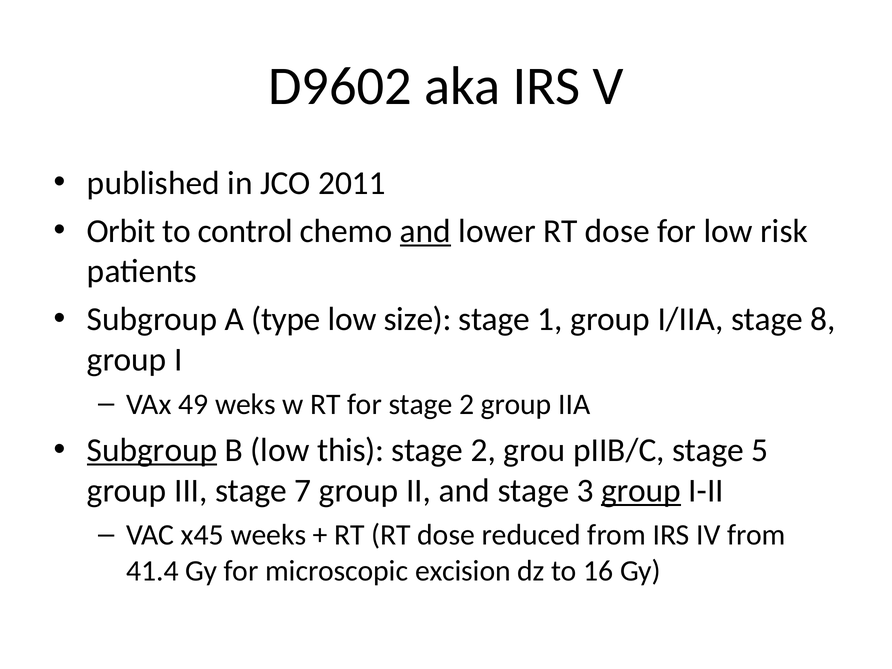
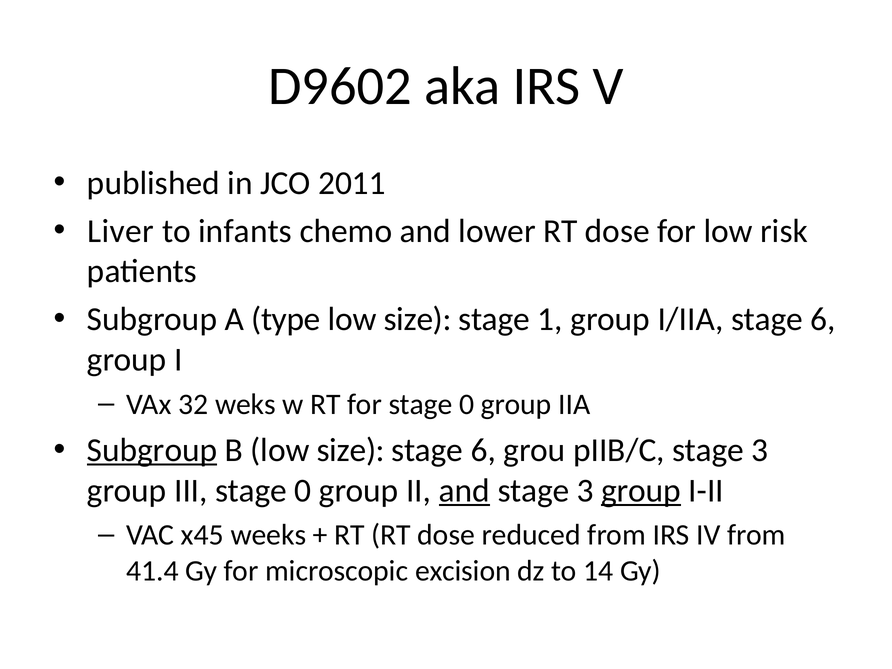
Orbit: Orbit -> Liver
control: control -> infants
and at (425, 231) underline: present -> none
I/IIA stage 8: 8 -> 6
49: 49 -> 32
for stage 2: 2 -> 0
B low this: this -> size
2 at (483, 450): 2 -> 6
pIIB/C stage 5: 5 -> 3
III stage 7: 7 -> 0
and at (464, 490) underline: none -> present
16: 16 -> 14
